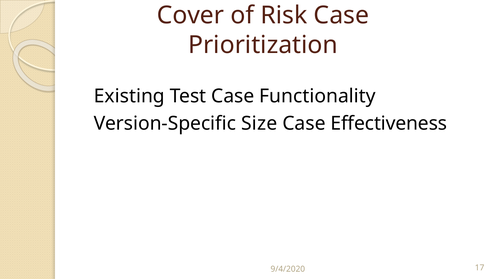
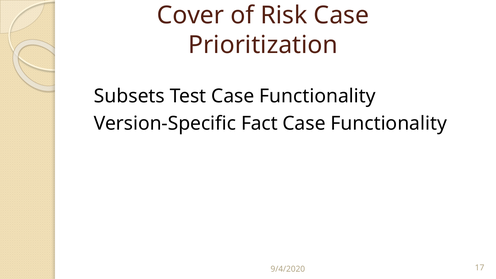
Existing: Existing -> Subsets
Size: Size -> Fact
Effectiveness at (389, 124): Effectiveness -> Functionality
